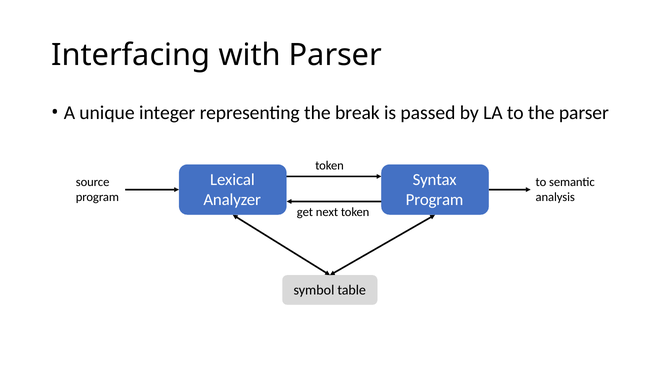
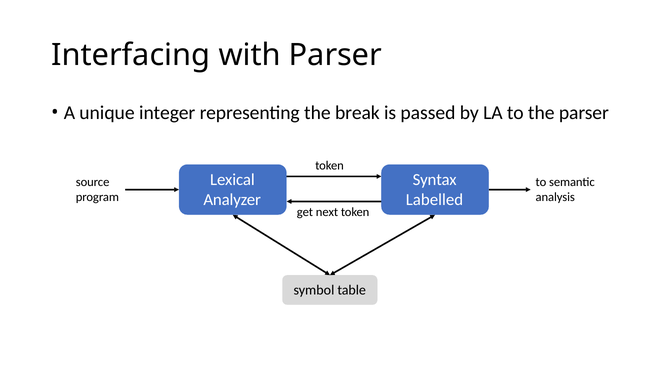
Program at (435, 200): Program -> Labelled
